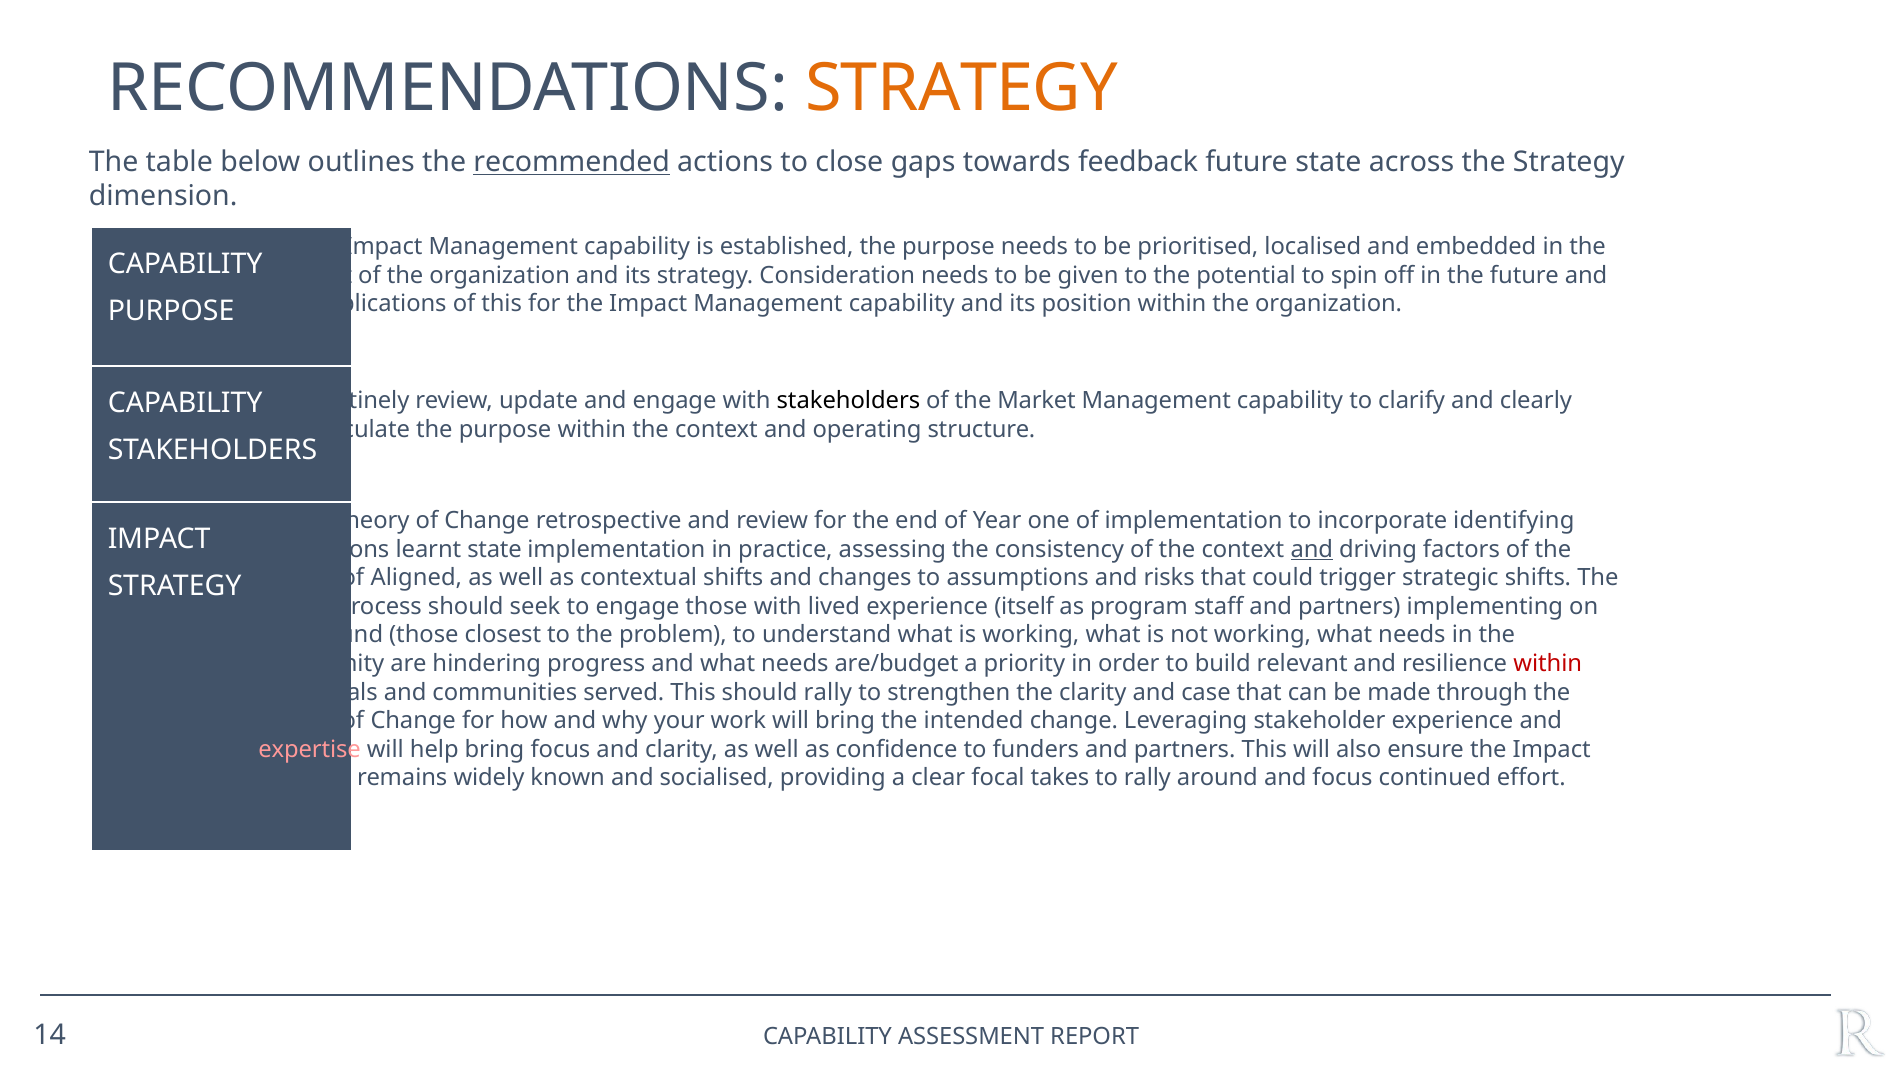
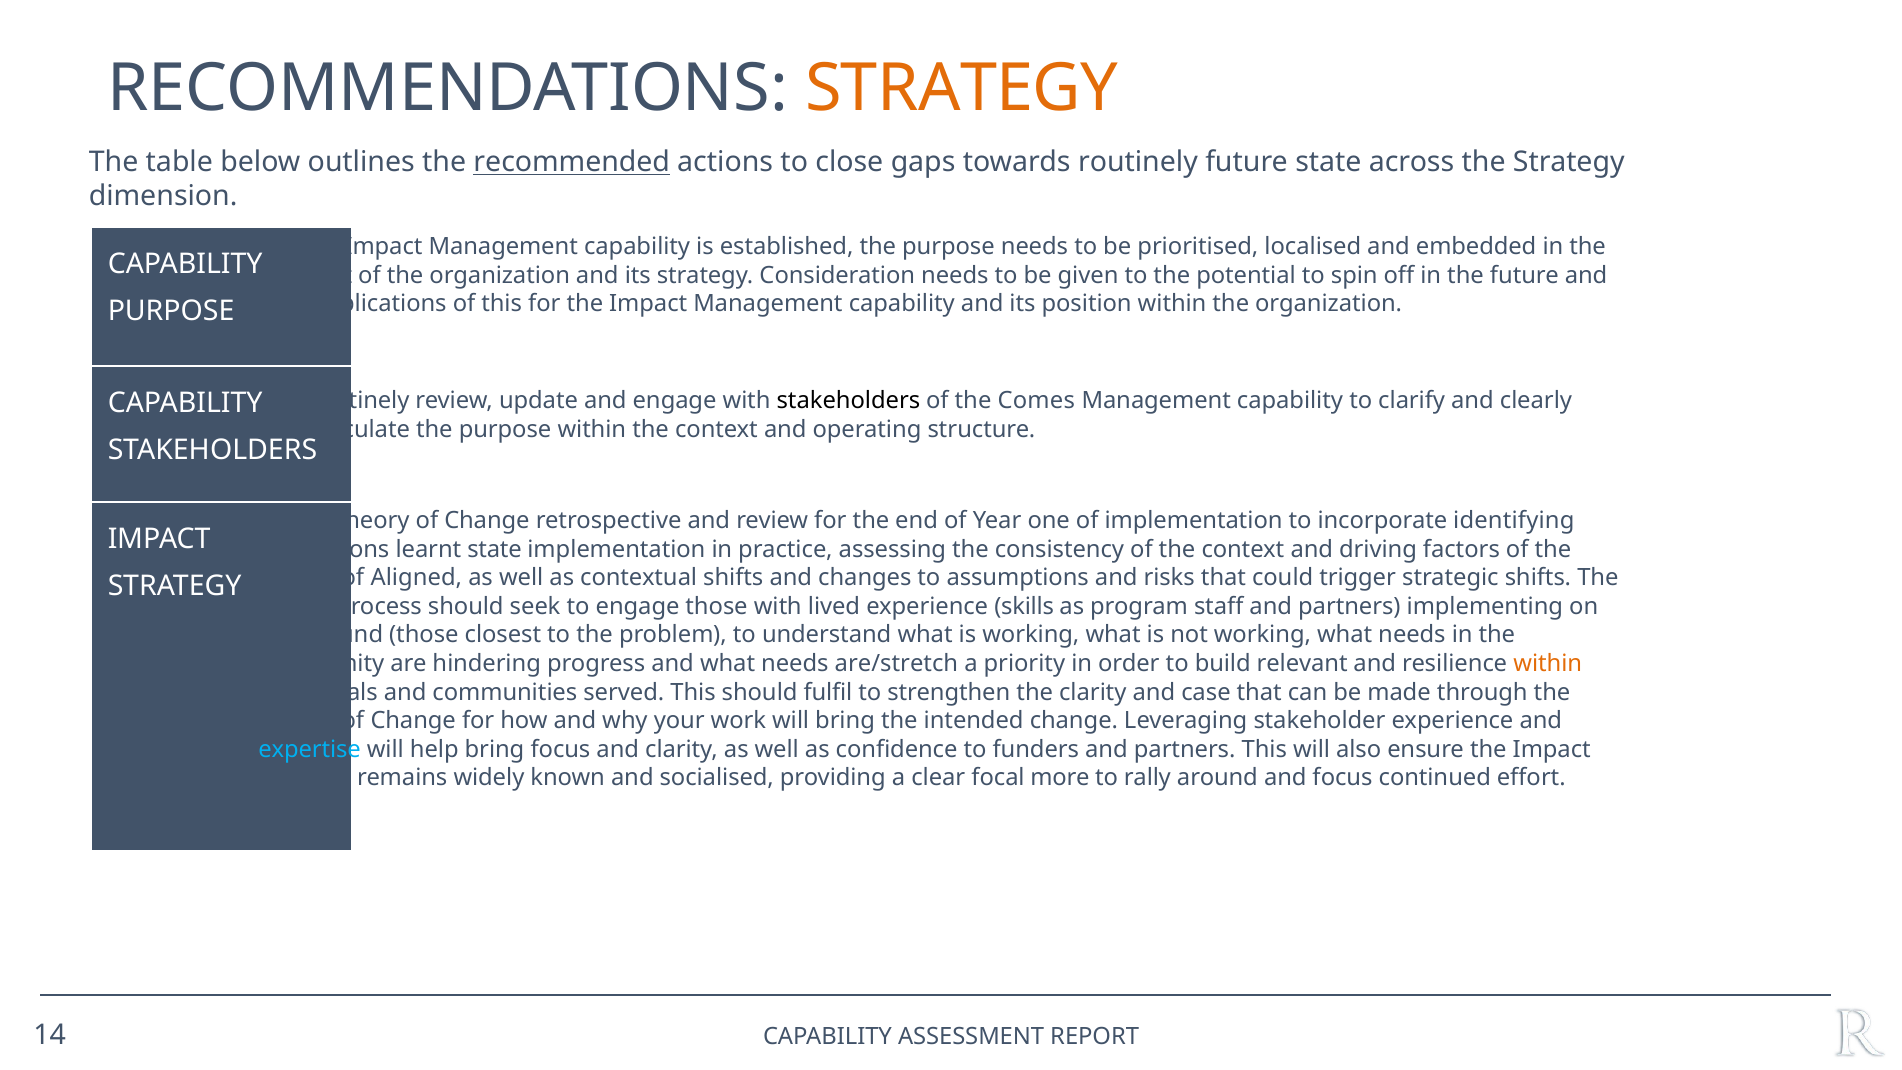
towards feedback: feedback -> routinely
Market: Market -> Comes
and at (1312, 549) underline: present -> none
itself: itself -> skills
are/budget: are/budget -> are/stretch
within at (1548, 664) colour: red -> orange
should rally: rally -> fulfil
expertise colour: pink -> light blue
takes: takes -> more
